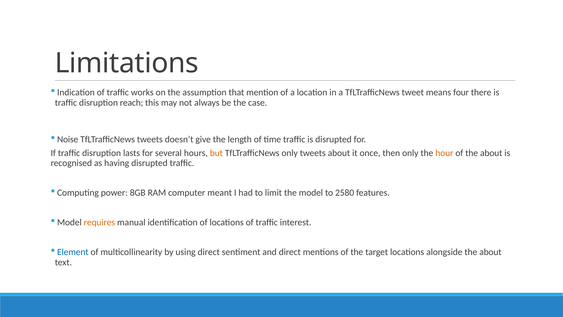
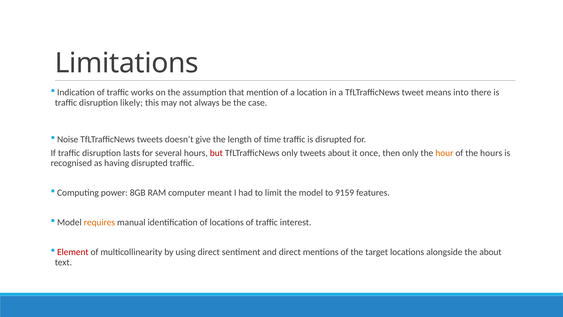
four: four -> into
reach: reach -> likely
but colour: orange -> red
of the about: about -> hours
2580: 2580 -> 9159
Element colour: blue -> red
